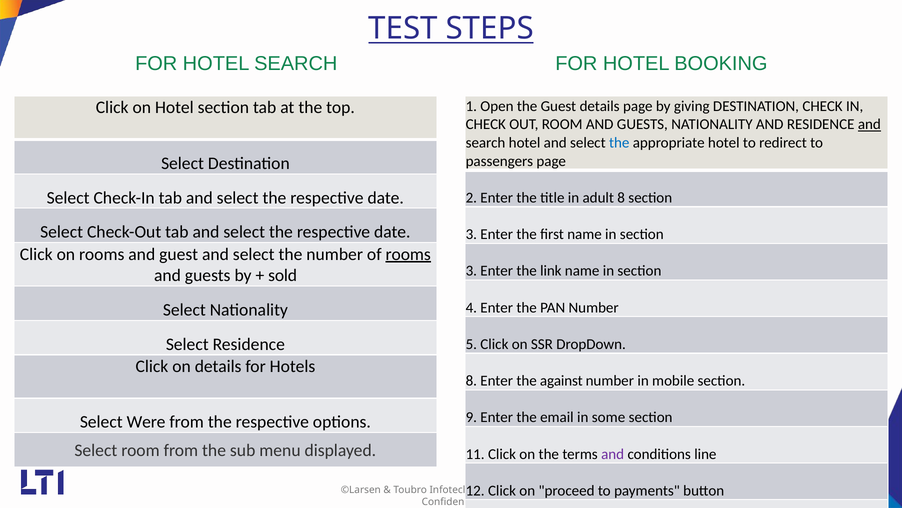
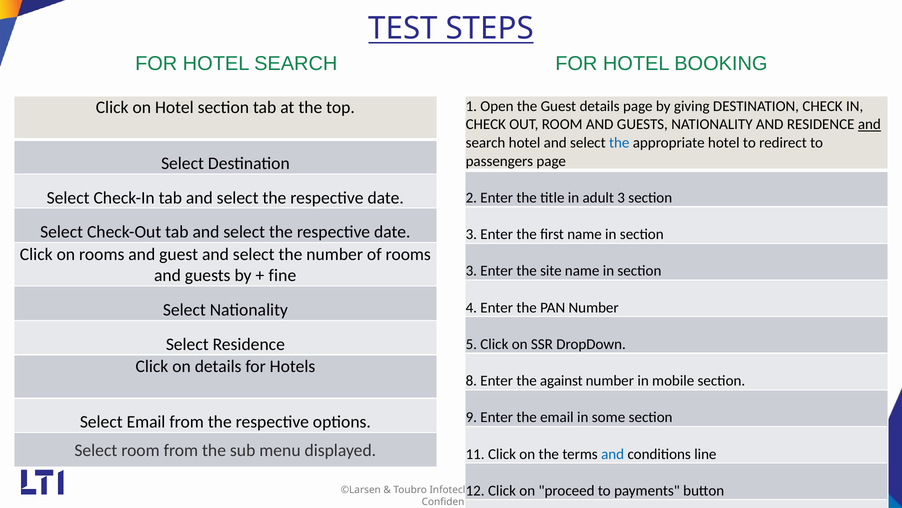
adult 8: 8 -> 3
rooms at (408, 254) underline: present -> none
link: link -> site
sold: sold -> fine
Select Were: Were -> Email
and at (613, 454) colour: purple -> blue
